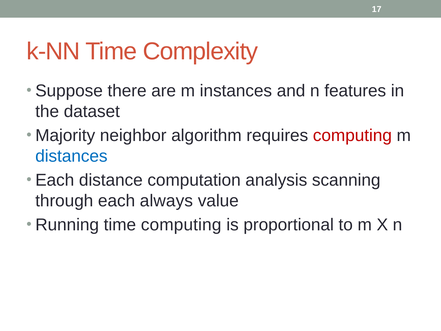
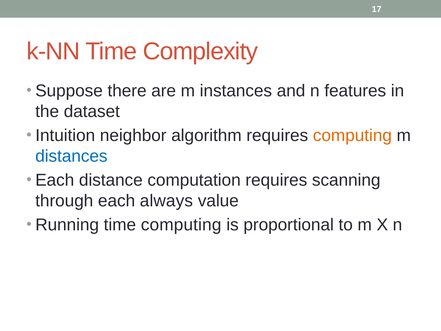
Majority: Majority -> Intuition
computing at (352, 135) colour: red -> orange
computation analysis: analysis -> requires
